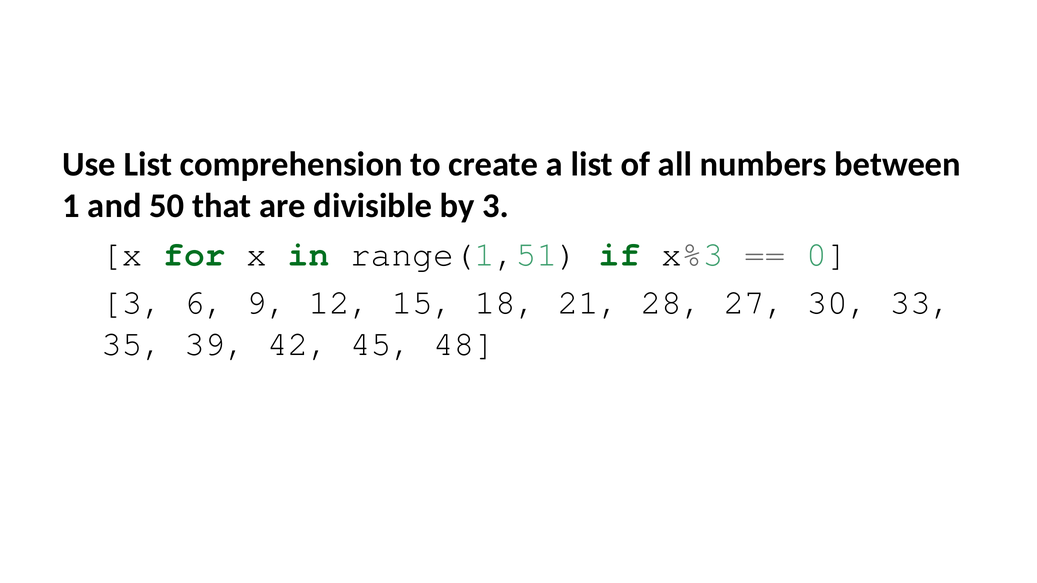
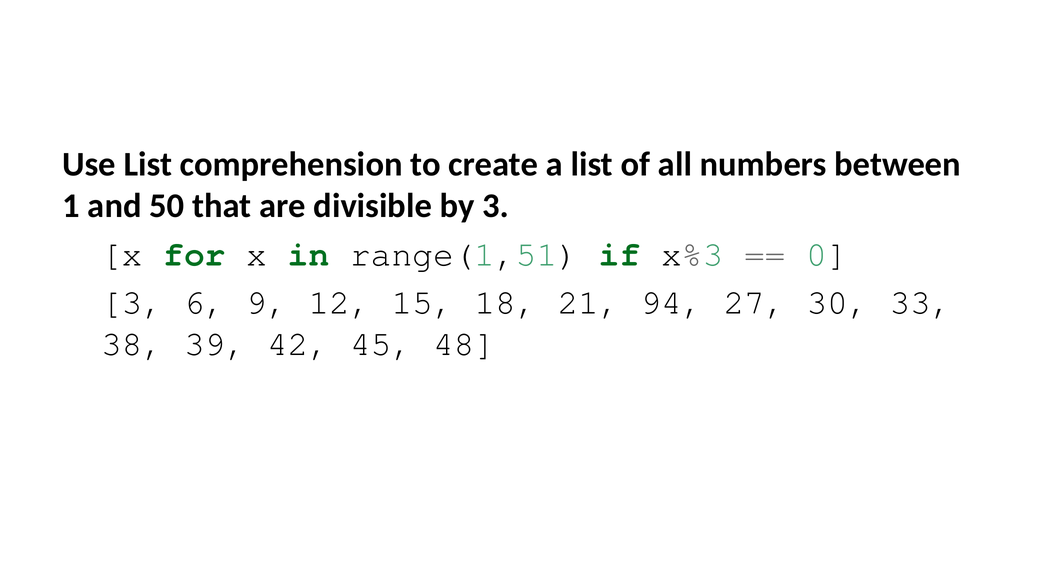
28: 28 -> 94
35: 35 -> 38
